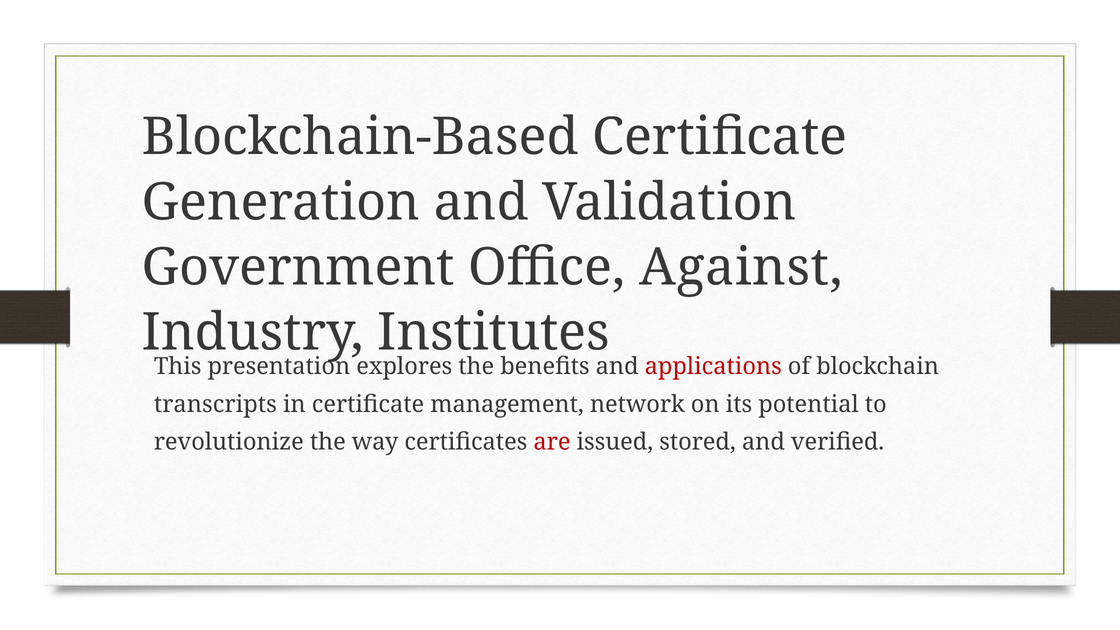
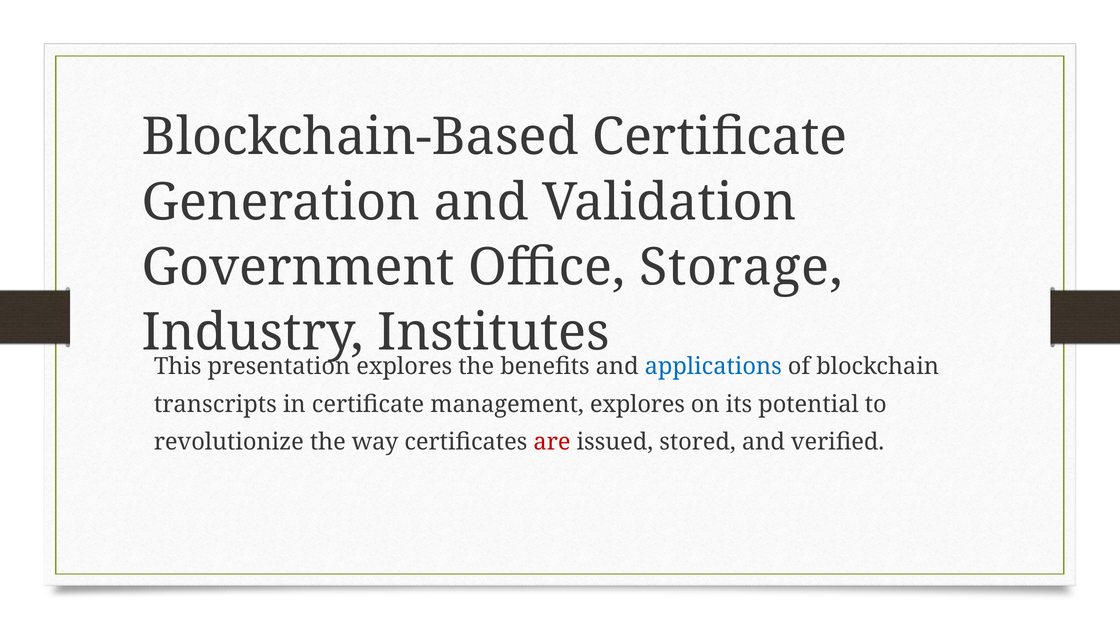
Against: Against -> Storage
applications colour: red -> blue
management network: network -> explores
